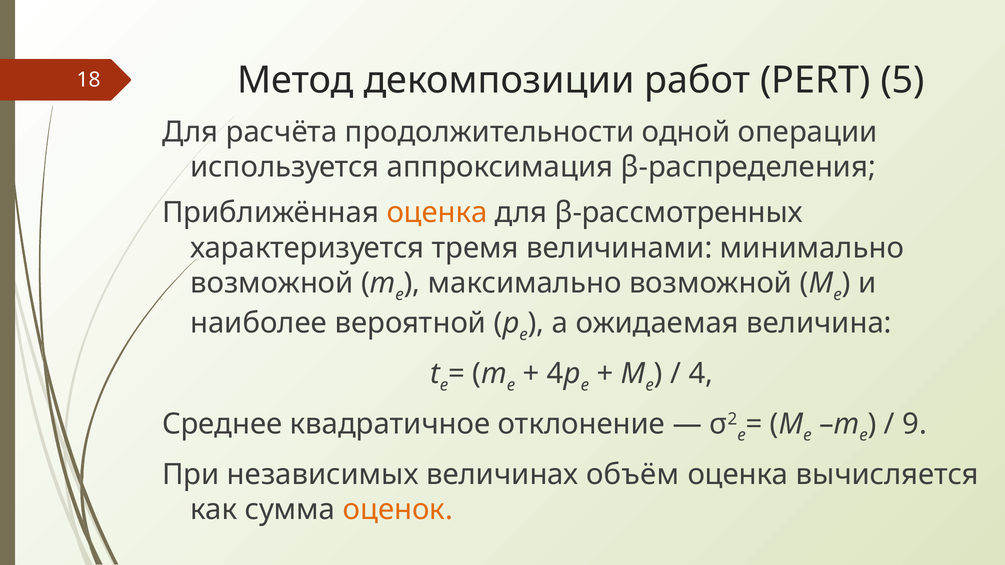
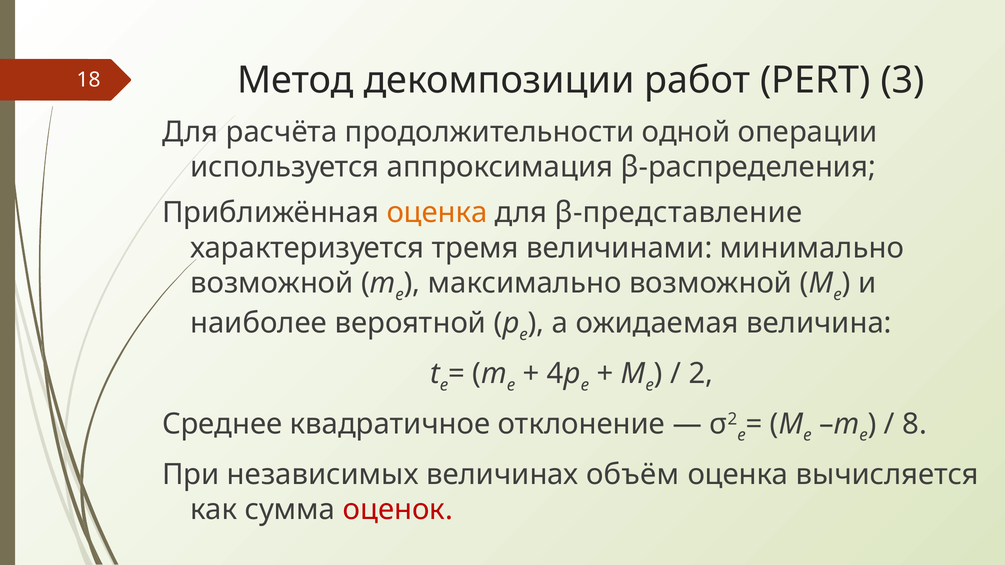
5: 5 -> 3
β-рассмотренных: β-рассмотренных -> β-представление
4: 4 -> 2
9: 9 -> 8
оценок colour: orange -> red
